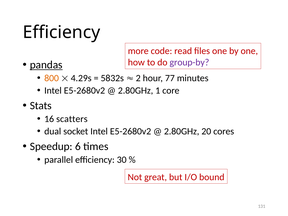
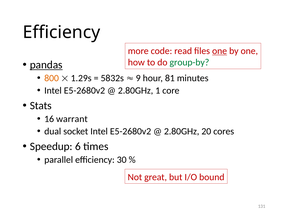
one at (220, 51) underline: none -> present
group-by colour: purple -> green
4.29s: 4.29s -> 1.29s
2: 2 -> 9
77: 77 -> 81
scatters: scatters -> warrant
